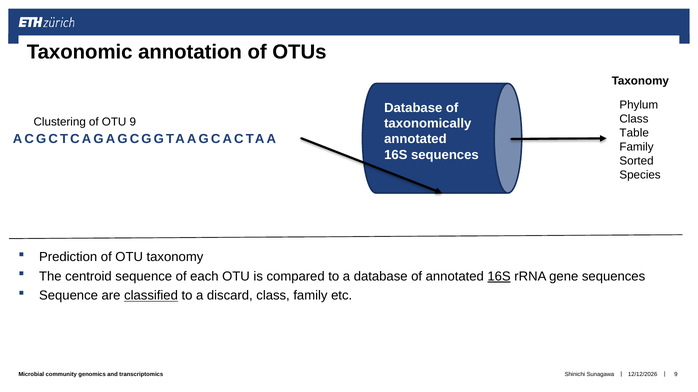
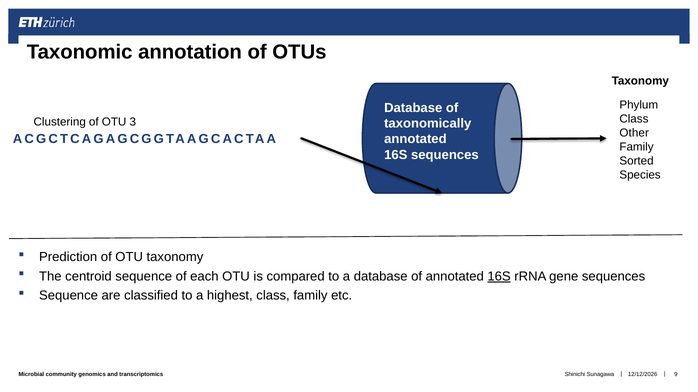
OTU 9: 9 -> 3
Table: Table -> Other
classified underline: present -> none
discard: discard -> highest
